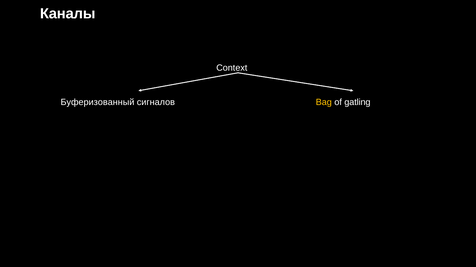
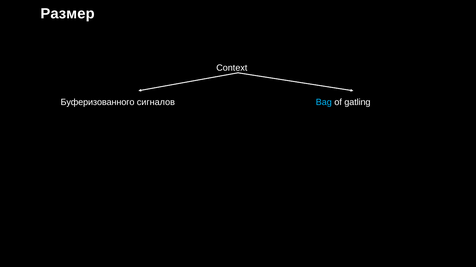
Каналы: Каналы -> Размер
Буферизованный: Буферизованный -> Буферизованного
Bag colour: yellow -> light blue
